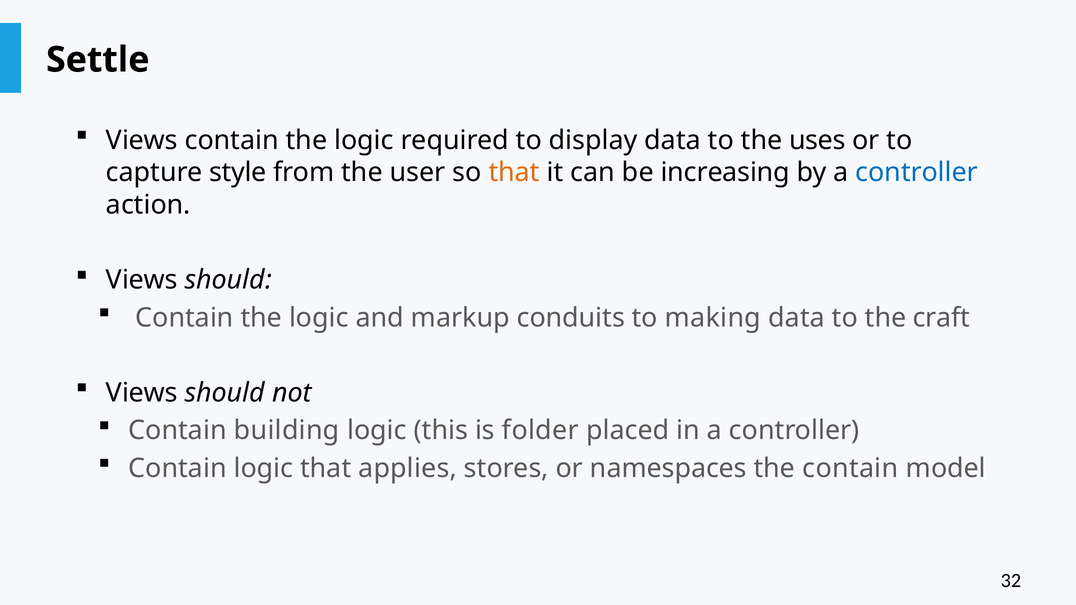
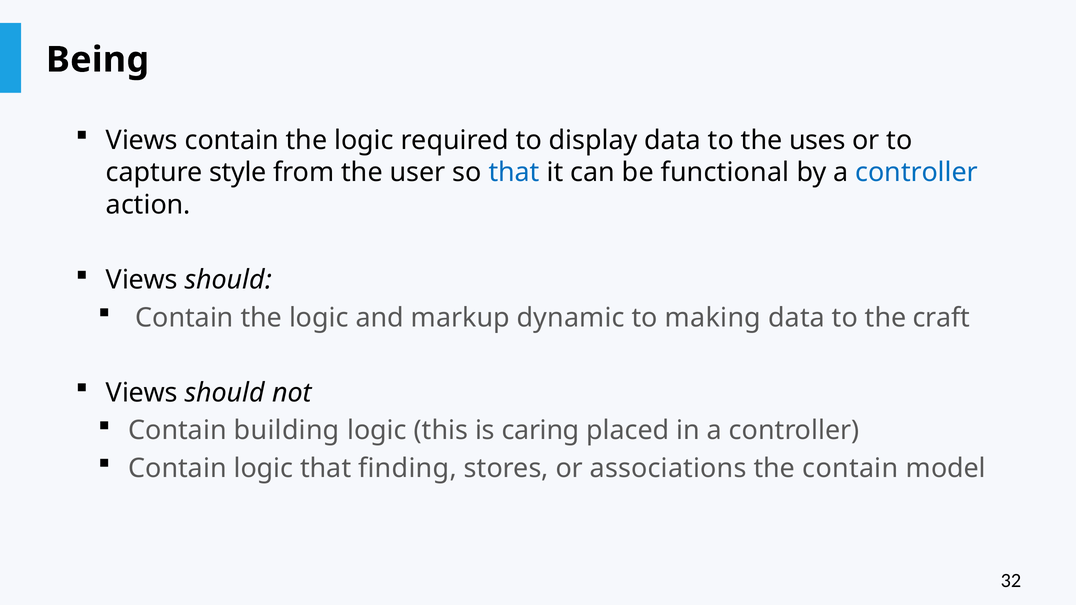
Settle: Settle -> Being
that at (514, 173) colour: orange -> blue
increasing: increasing -> functional
conduits: conduits -> dynamic
folder: folder -> caring
applies: applies -> finding
namespaces: namespaces -> associations
